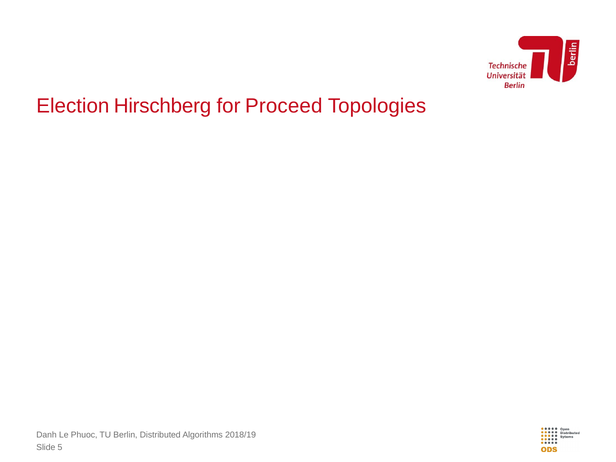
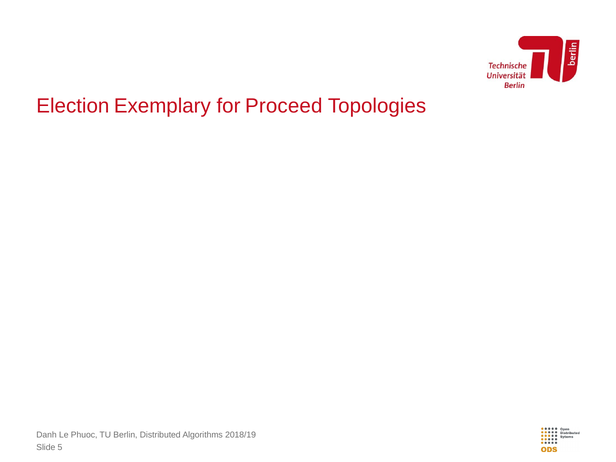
Hirschberg: Hirschberg -> Exemplary
